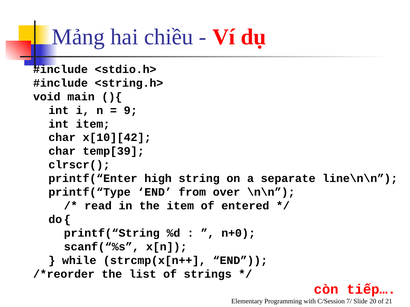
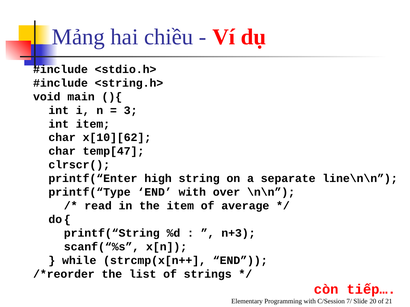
9: 9 -> 3
x[10][42: x[10][42 -> x[10][62
temp[39: temp[39 -> temp[47
END from: from -> with
entered: entered -> average
n+0: n+0 -> n+3
